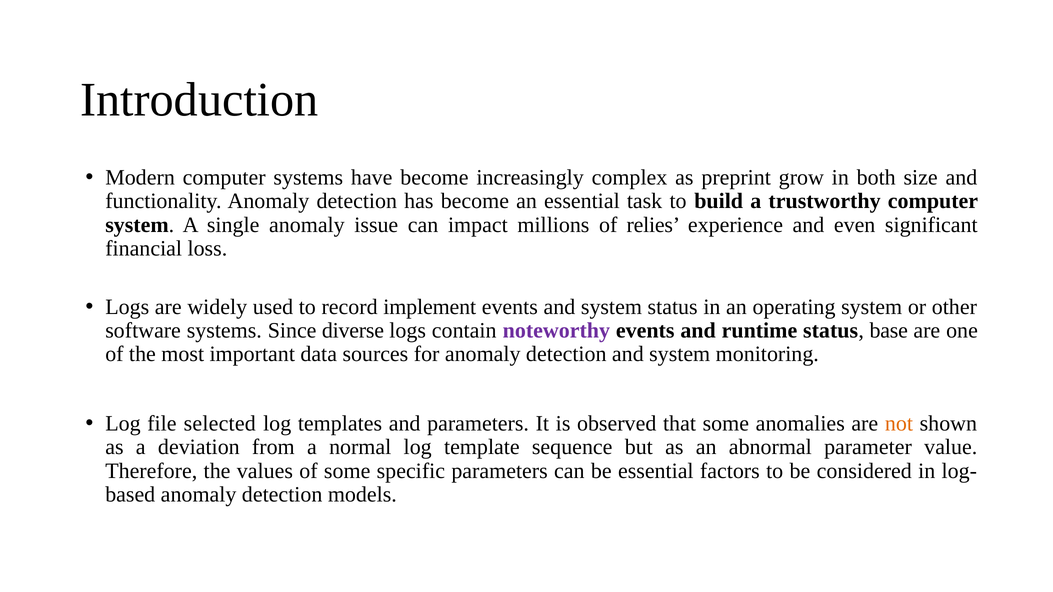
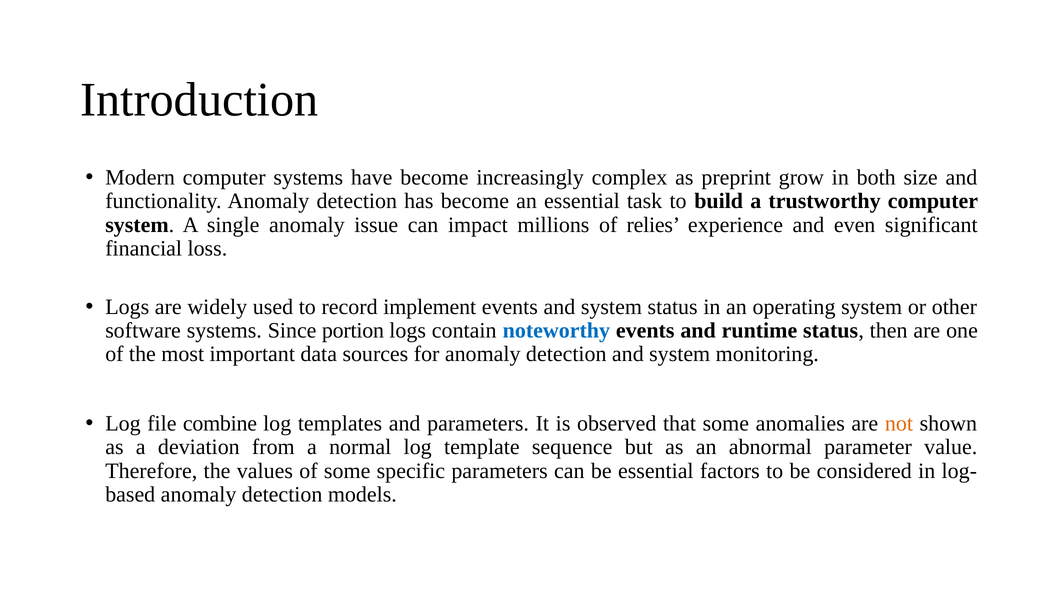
diverse: diverse -> portion
noteworthy colour: purple -> blue
base: base -> then
selected: selected -> combine
